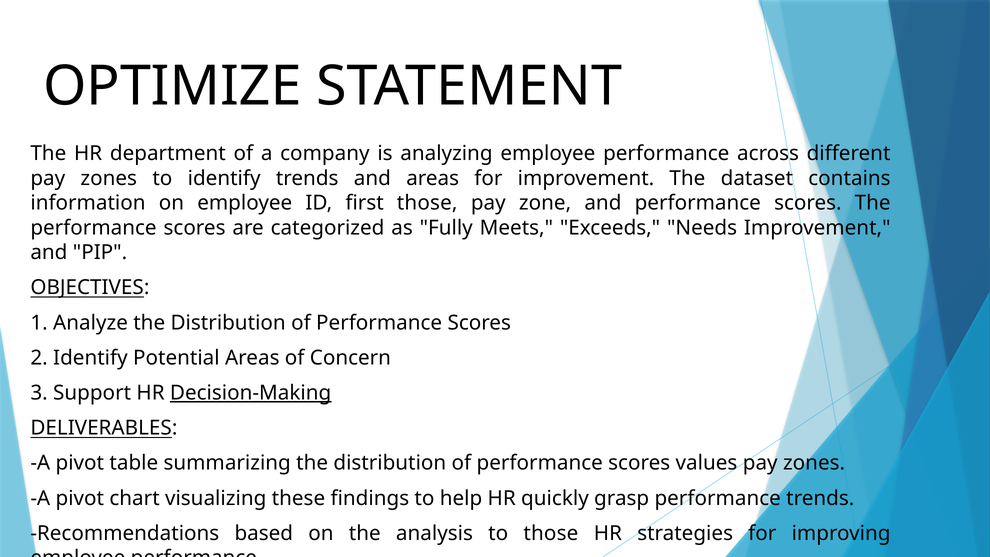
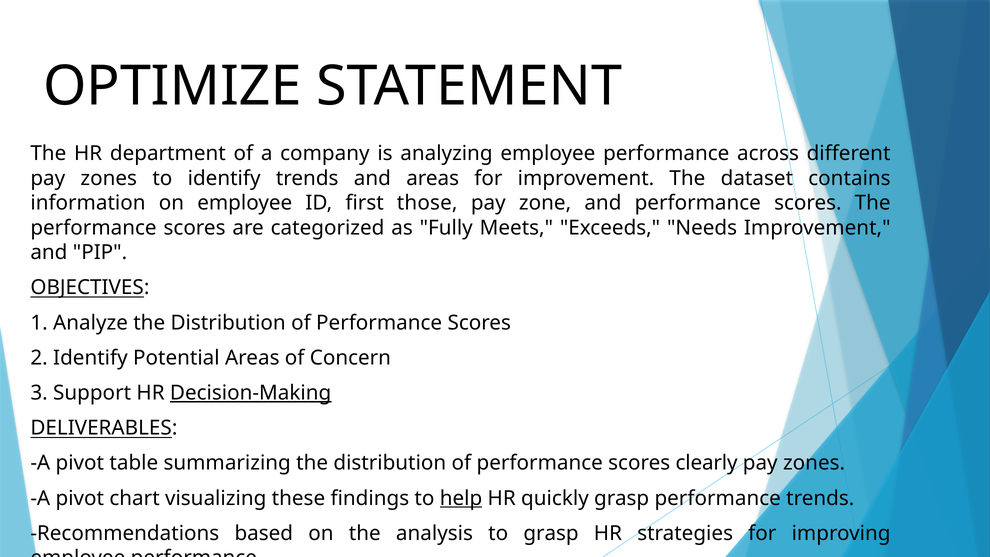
values: values -> clearly
help underline: none -> present
to those: those -> grasp
